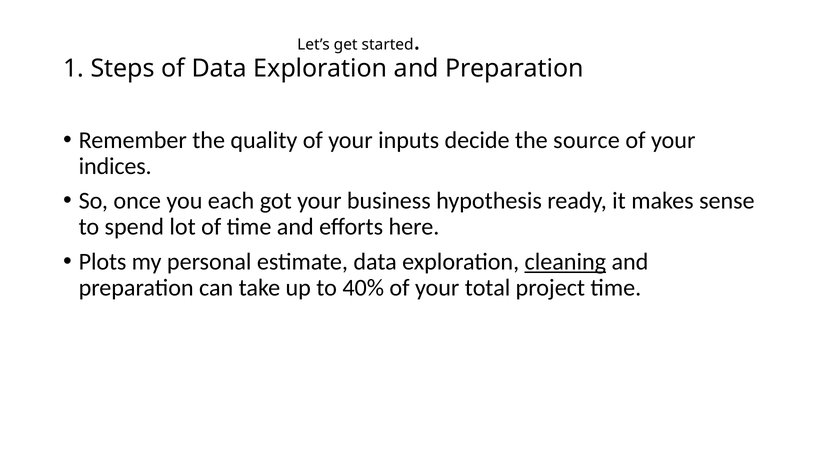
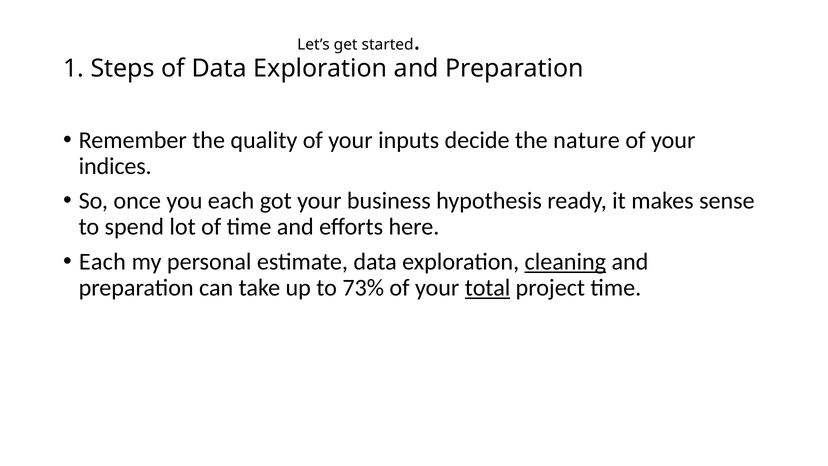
source: source -> nature
Plots at (103, 262): Plots -> Each
40%: 40% -> 73%
total underline: none -> present
